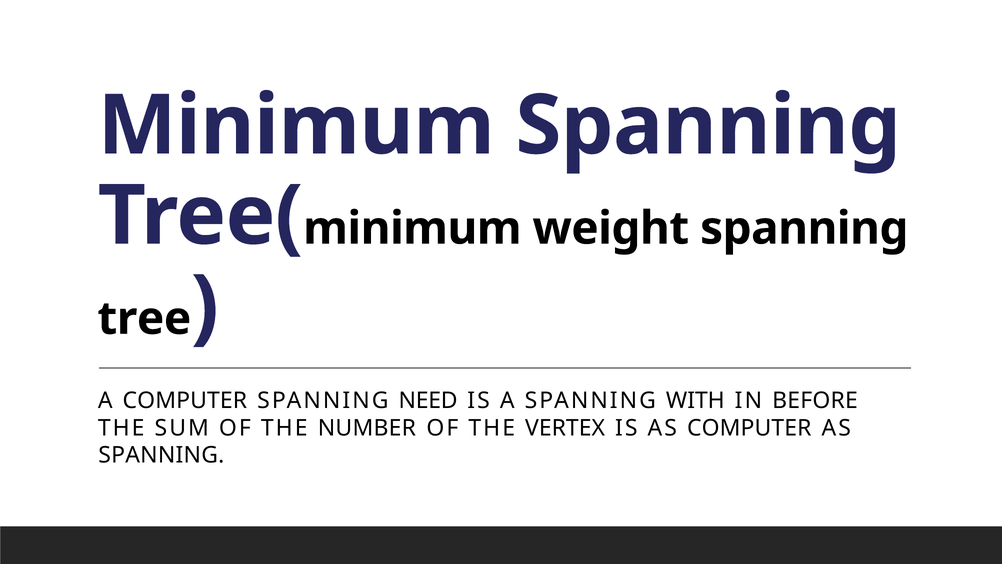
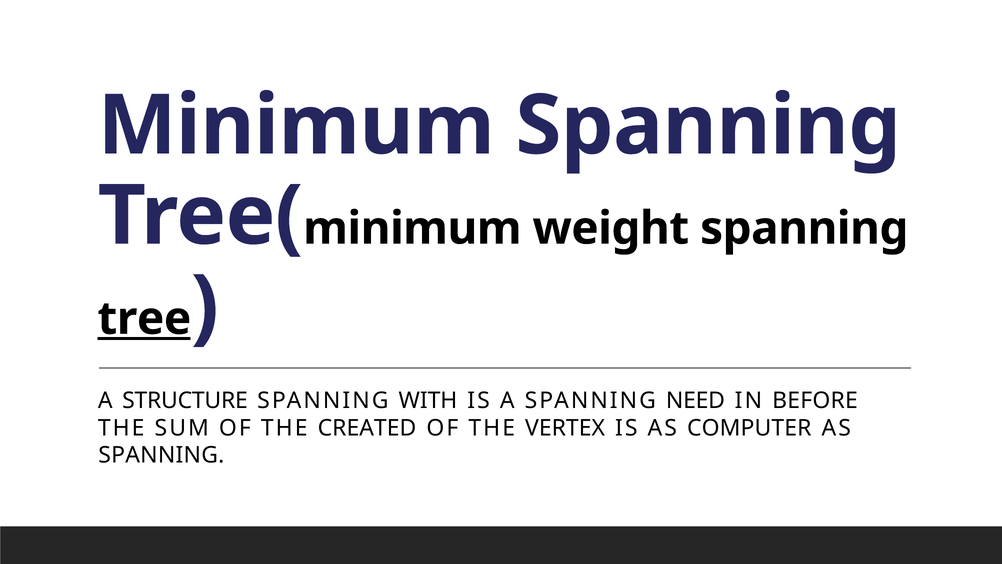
tree underline: none -> present
A COMPUTER: COMPUTER -> STRUCTURE
NEED: NEED -> WITH
WITH: WITH -> NEED
NUMBER: NUMBER -> CREATED
